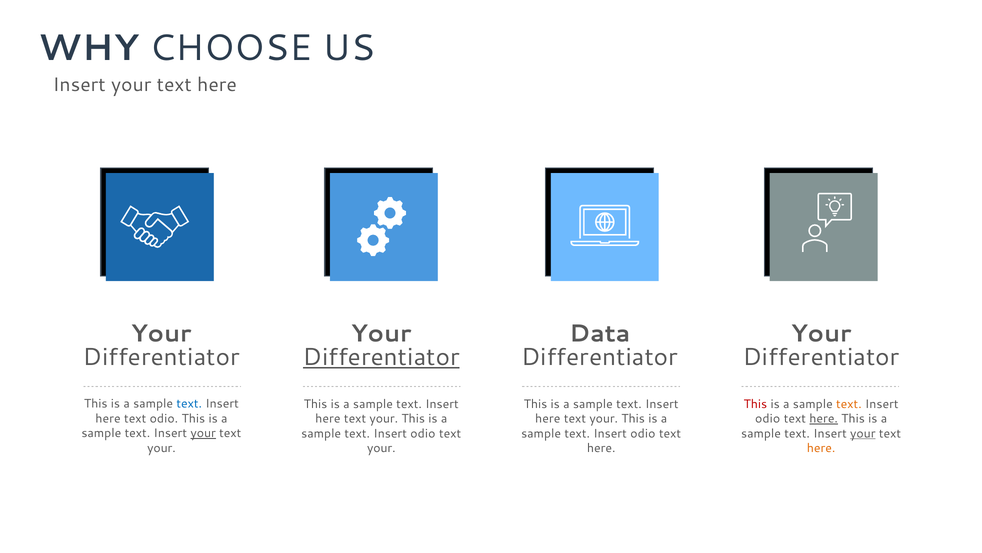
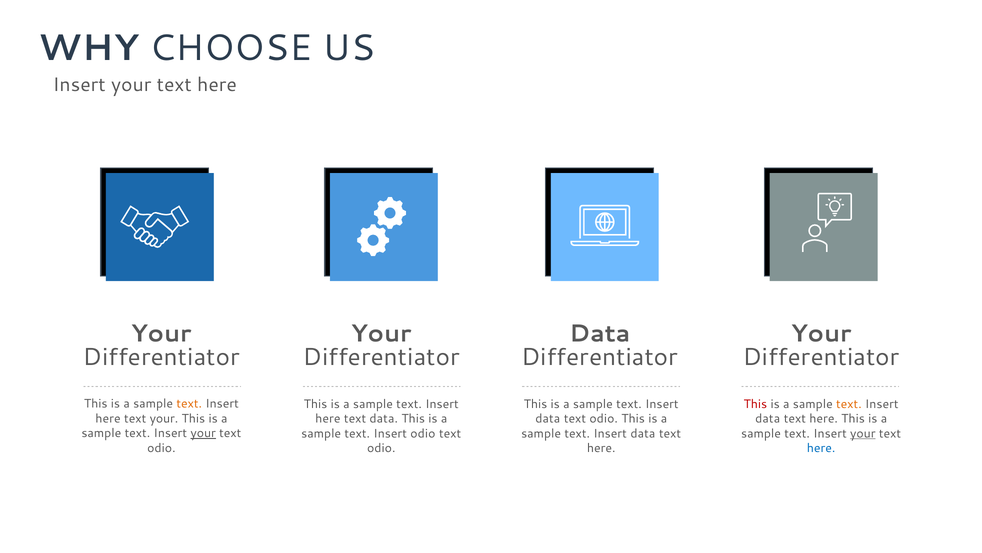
Differentiator at (381, 357) underline: present -> none
text at (189, 403) colour: blue -> orange
text odio: odio -> your
your at (384, 418): your -> data
here at (548, 418): here -> data
your at (604, 418): your -> odio
odio at (768, 418): odio -> data
here at (824, 418) underline: present -> none
odio at (643, 433): odio -> data
your at (161, 448): your -> odio
your at (381, 448): your -> odio
here at (821, 448) colour: orange -> blue
